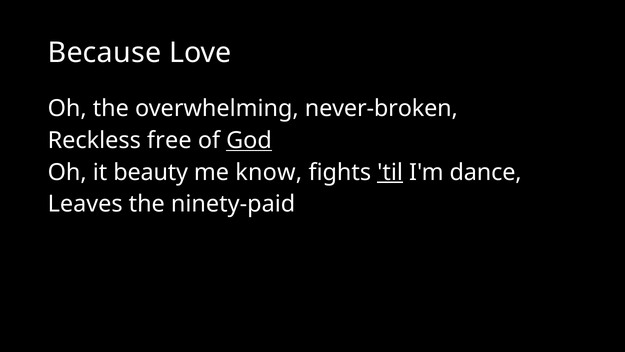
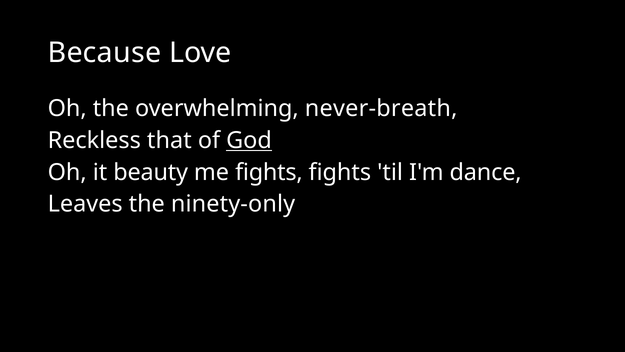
never-broken: never-broken -> never-breath
free: free -> that
me know: know -> fights
til underline: present -> none
ninety-paid: ninety-paid -> ninety-only
